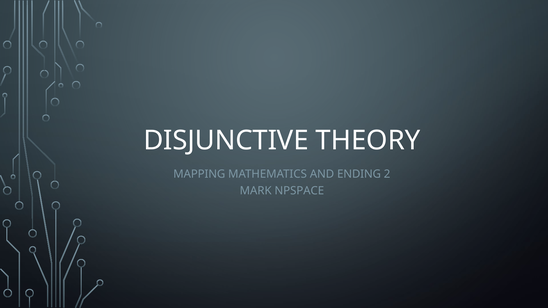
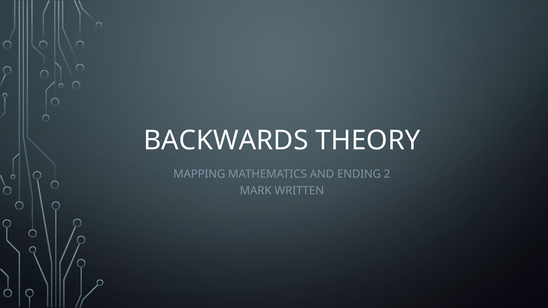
DISJUNCTIVE: DISJUNCTIVE -> BACKWARDS
NPSPACE: NPSPACE -> WRITTEN
